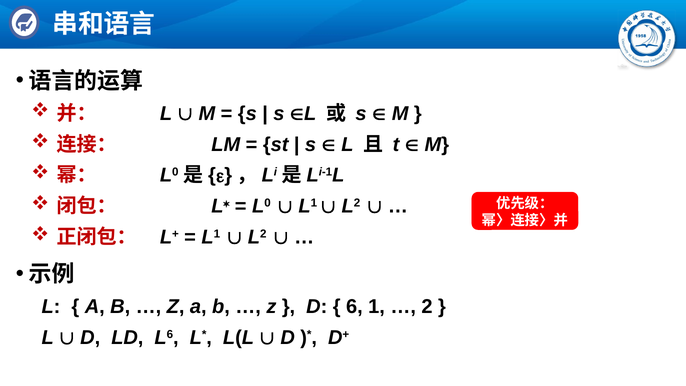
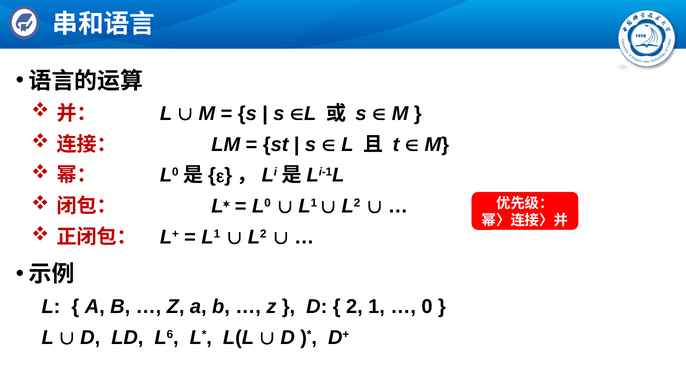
6: 6 -> 2
2: 2 -> 0
